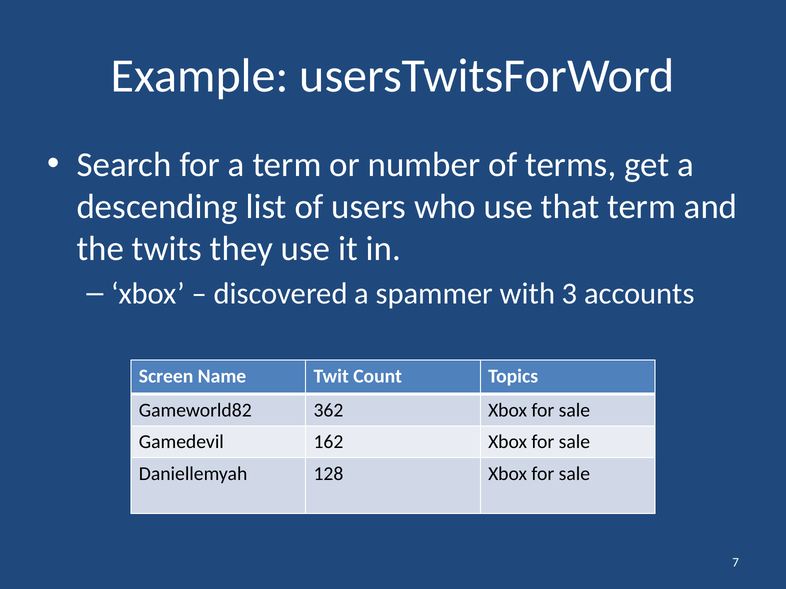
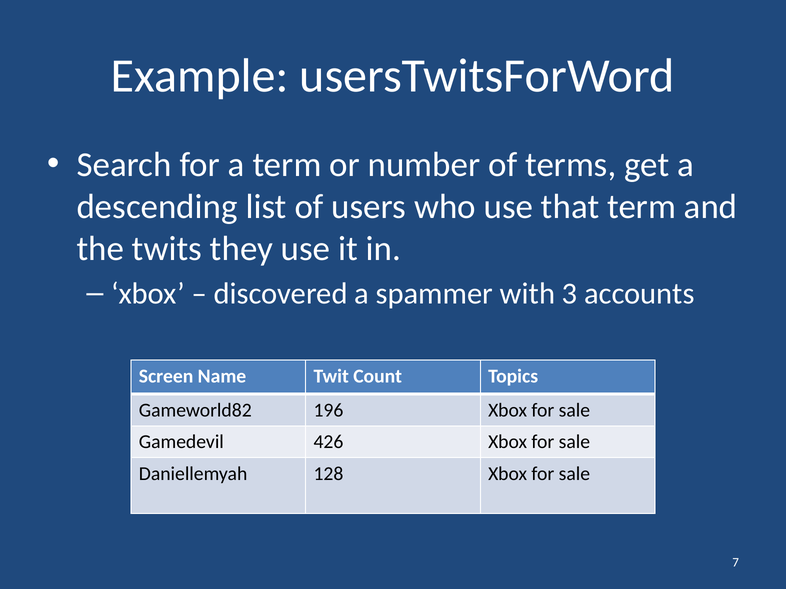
362: 362 -> 196
162: 162 -> 426
